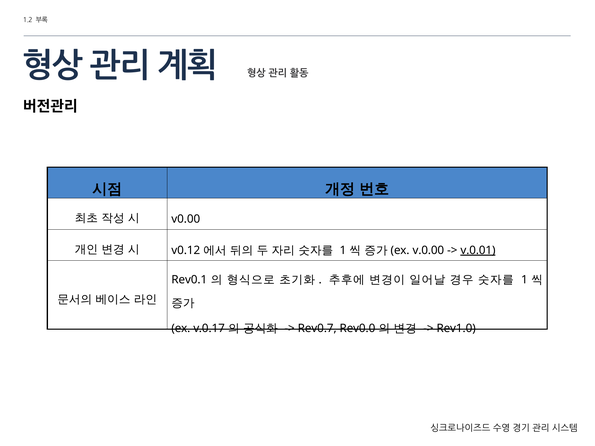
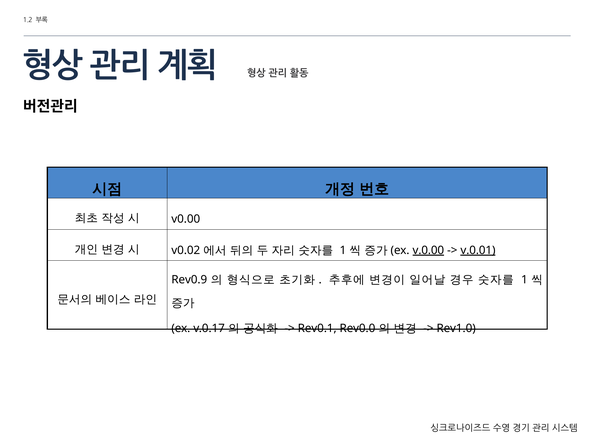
v0.12: v0.12 -> v0.02
v.0.00 underline: none -> present
Rev0.1: Rev0.1 -> Rev0.9
Rev0.7: Rev0.7 -> Rev0.1
